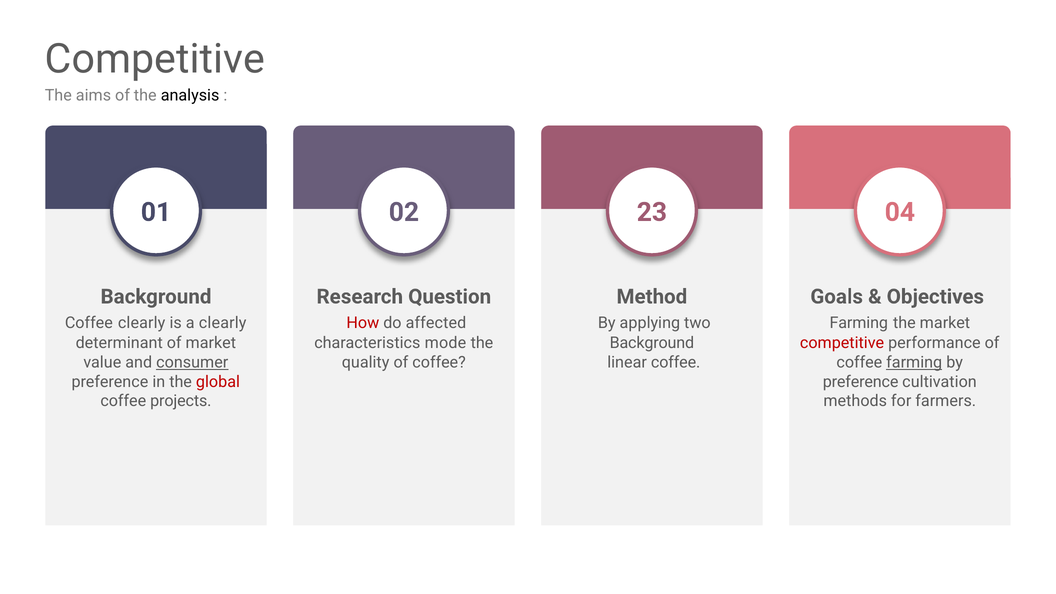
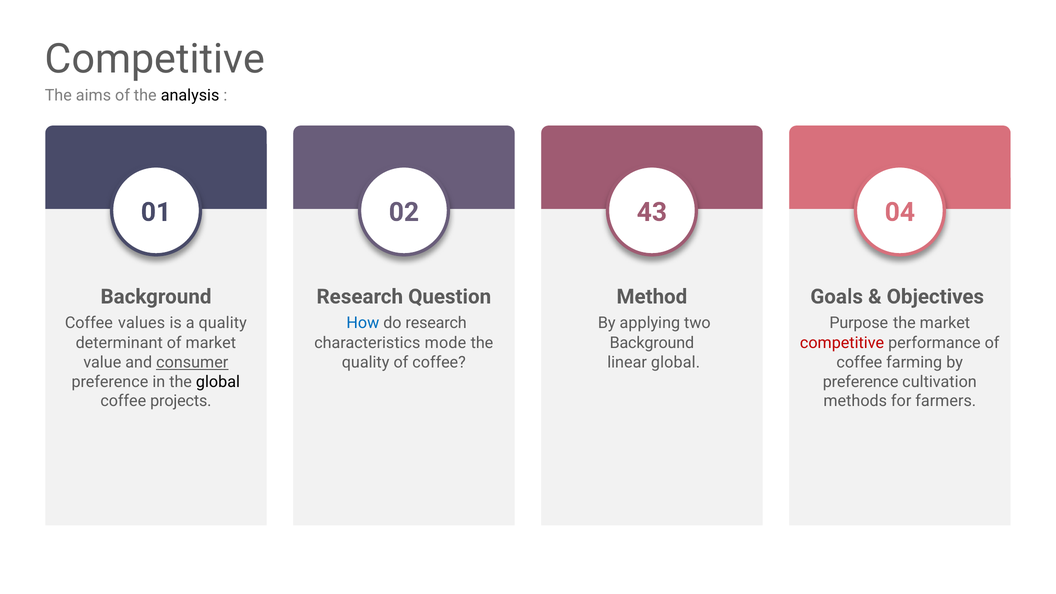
23: 23 -> 43
Coffee clearly: clearly -> values
a clearly: clearly -> quality
How colour: red -> blue
do affected: affected -> research
Farming at (859, 323): Farming -> Purpose
linear coffee: coffee -> global
farming at (914, 362) underline: present -> none
global at (218, 382) colour: red -> black
